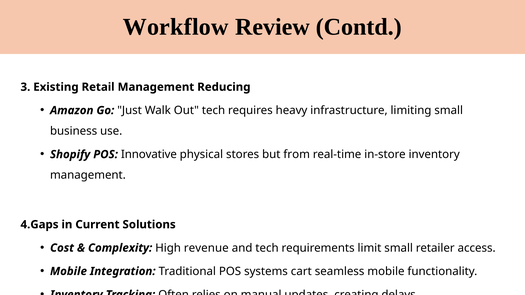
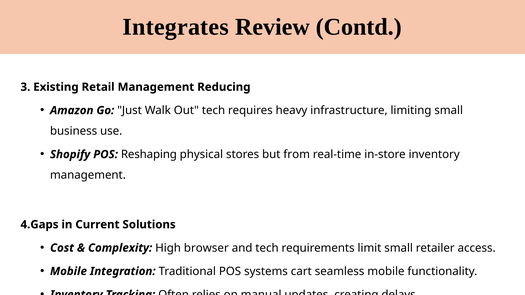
Workflow: Workflow -> Integrates
Innovative: Innovative -> Reshaping
revenue: revenue -> browser
